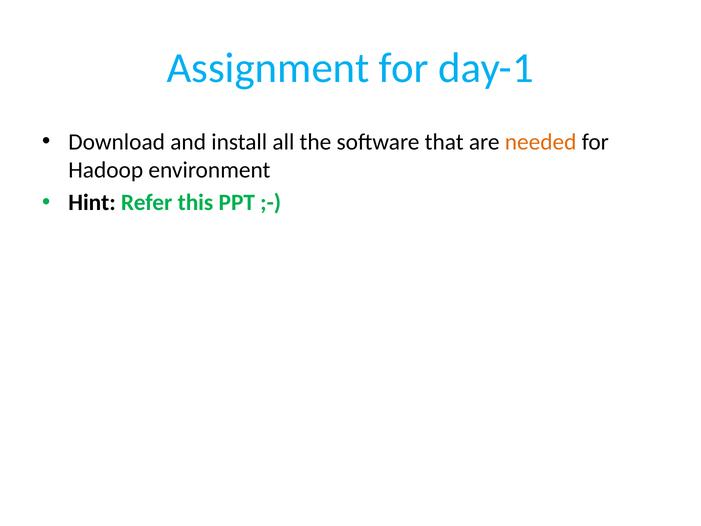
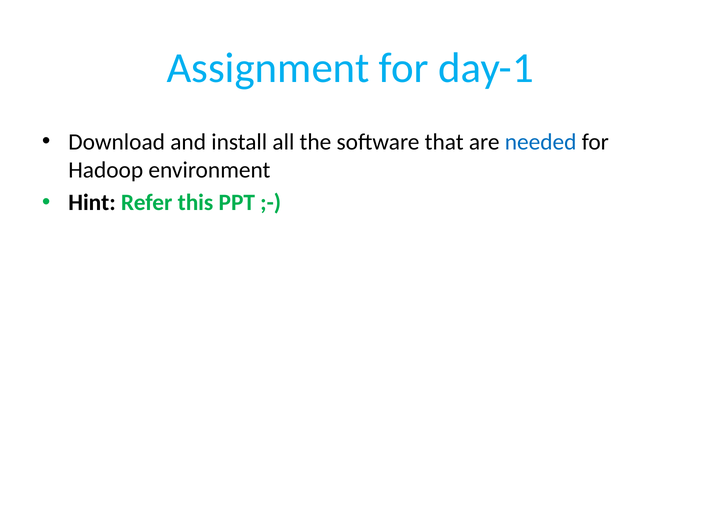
needed colour: orange -> blue
